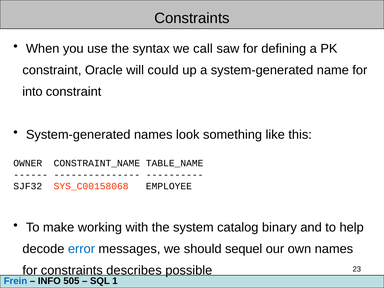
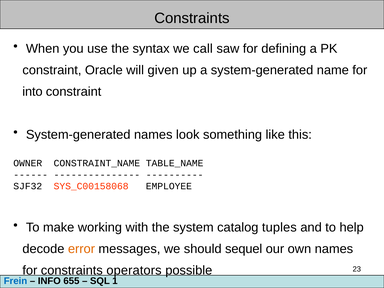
could: could -> given
binary: binary -> tuples
error colour: blue -> orange
describes: describes -> operators
505: 505 -> 655
